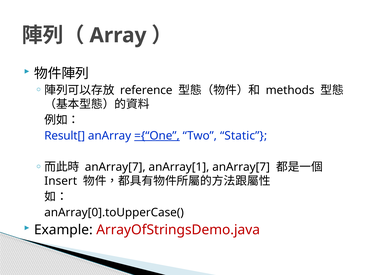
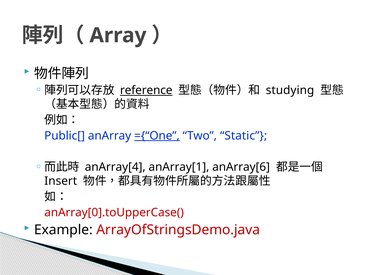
reference underline: none -> present
methods: methods -> studying
Result[: Result[ -> Public[
anArray[7 at (115, 167): anArray[7 -> anArray[4
anArray[1 anArray[7: anArray[7 -> anArray[6
anArray[0].toUpperCase( colour: black -> red
